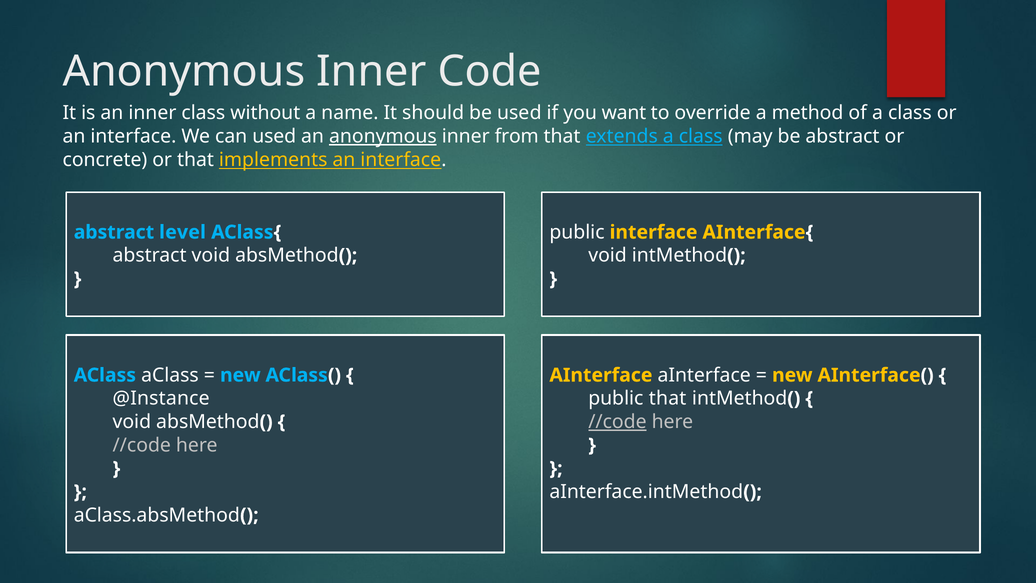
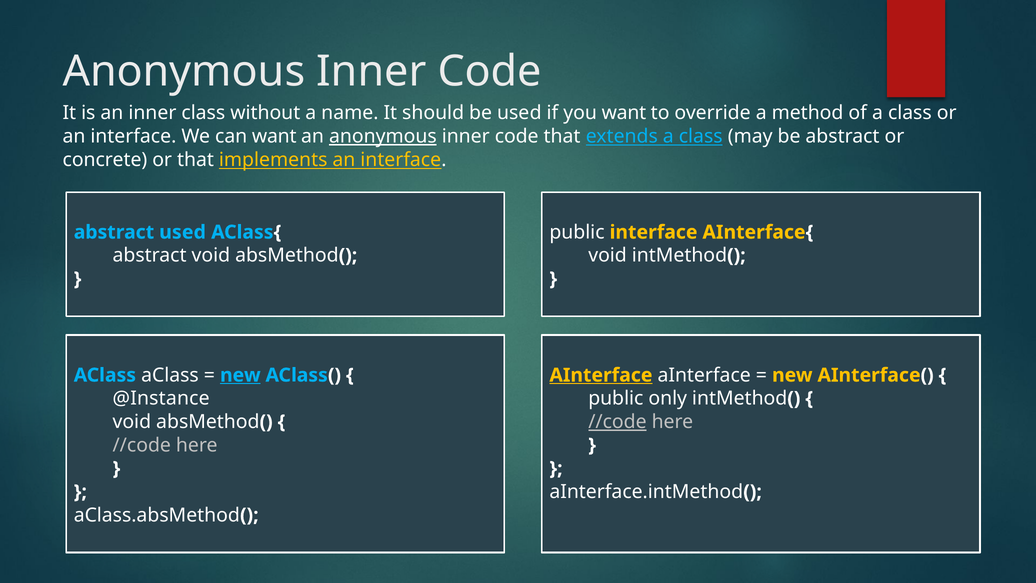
can used: used -> want
from at (517, 136): from -> code
abstract level: level -> used
new at (240, 375) underline: none -> present
AInterface at (601, 375) underline: none -> present
public that: that -> only
